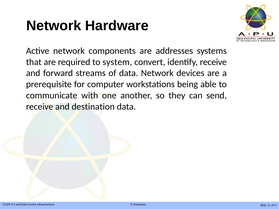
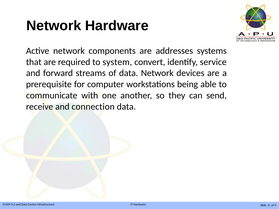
identify receive: receive -> service
destination: destination -> connection
